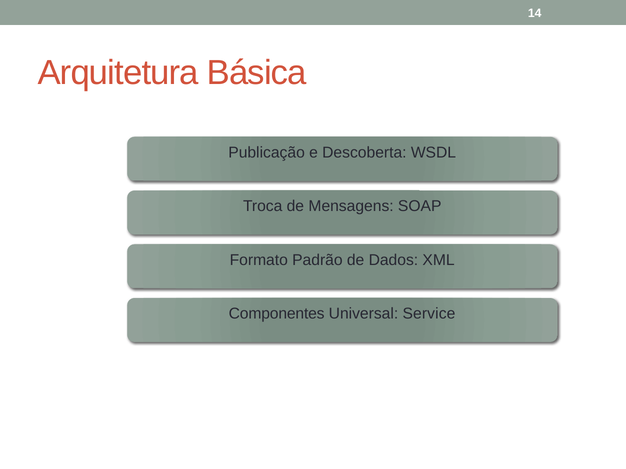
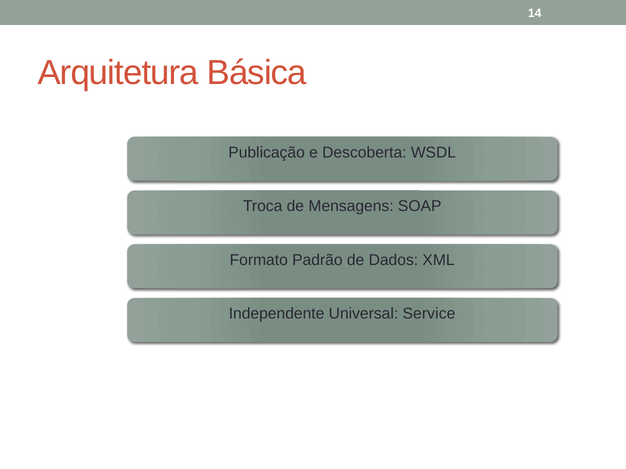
Componentes: Componentes -> Independente
